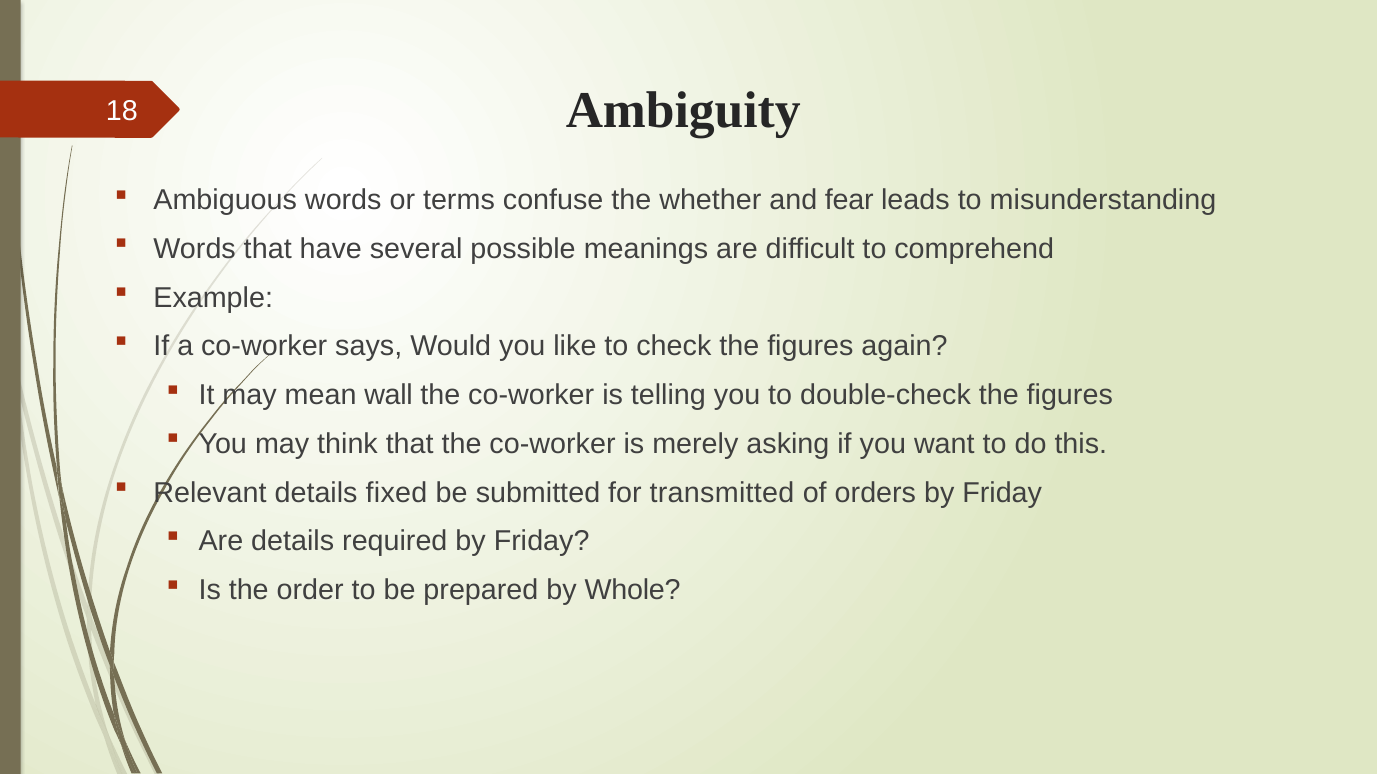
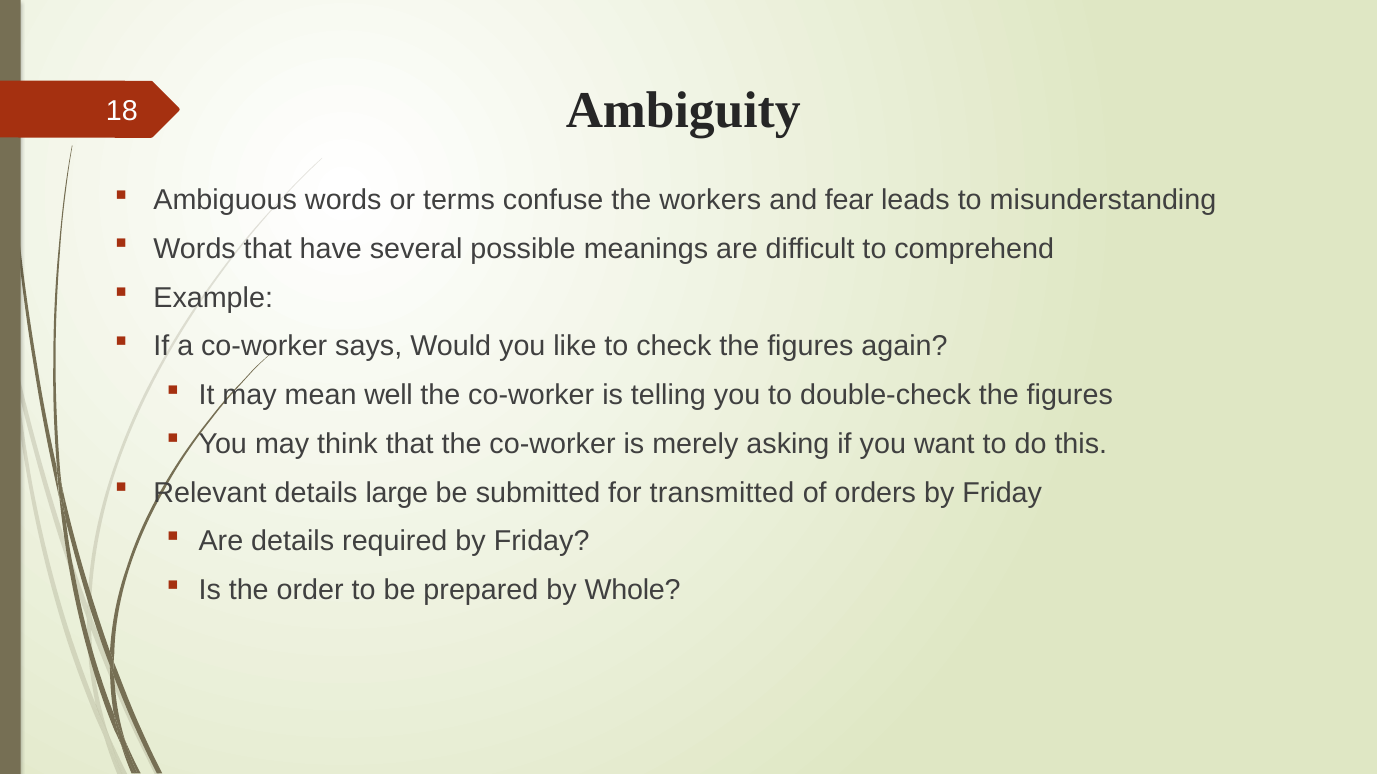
whether: whether -> workers
wall: wall -> well
fixed: fixed -> large
